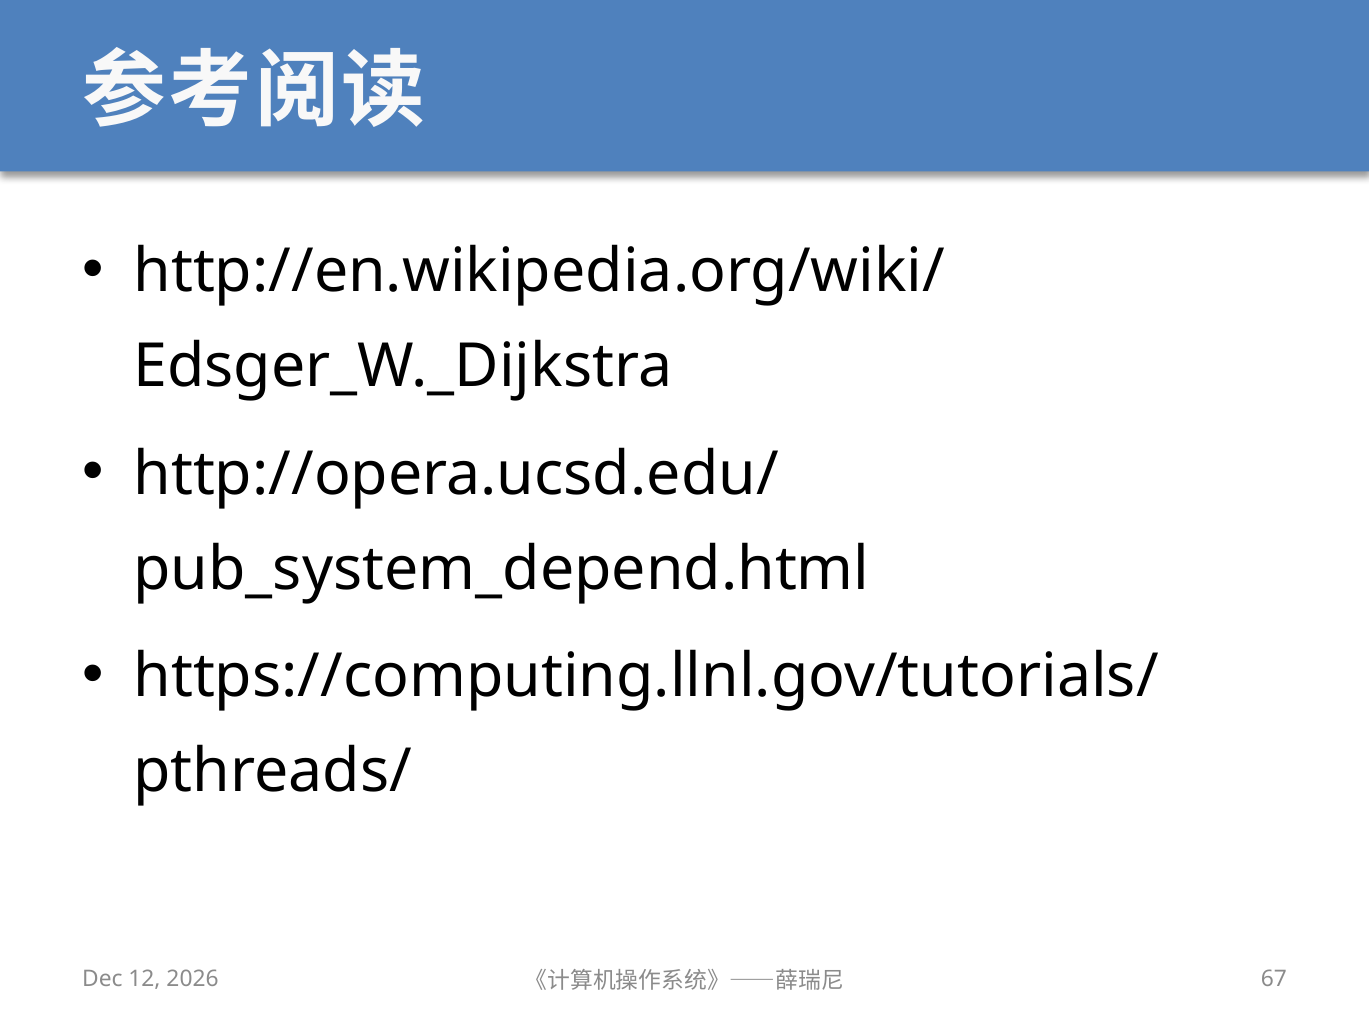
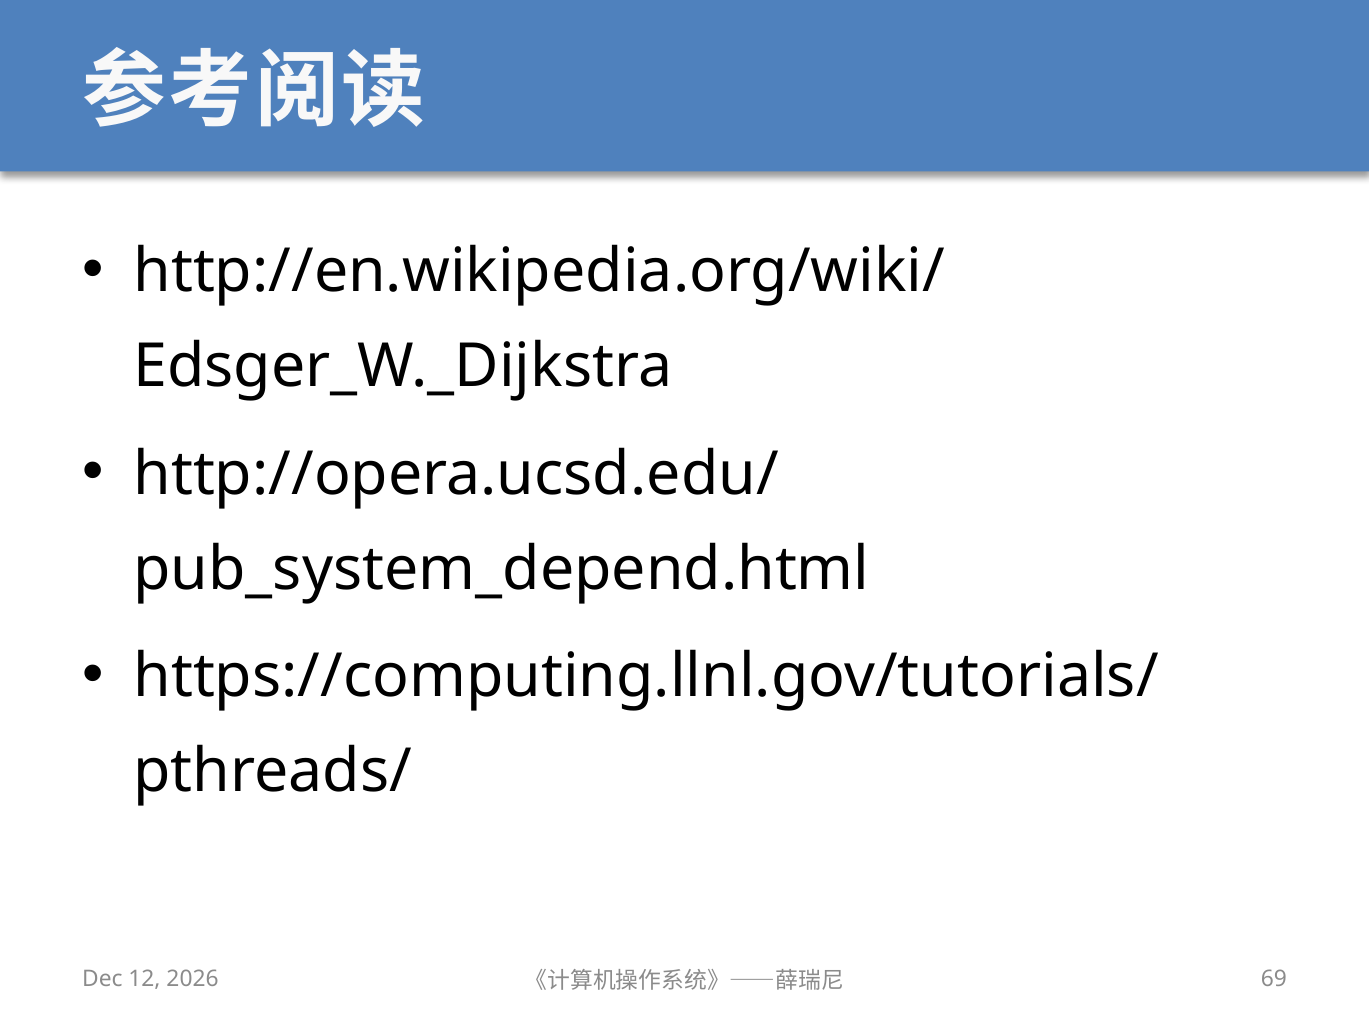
67: 67 -> 69
